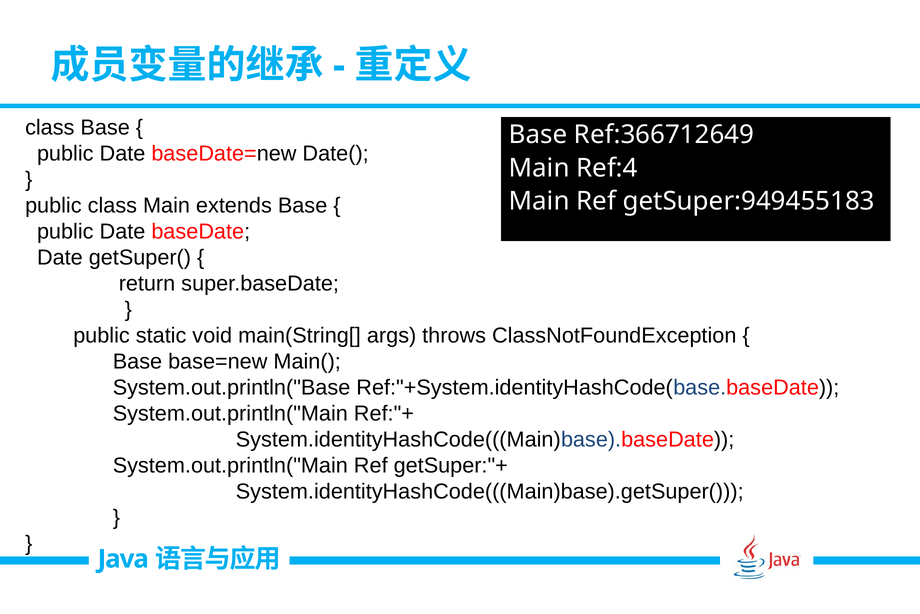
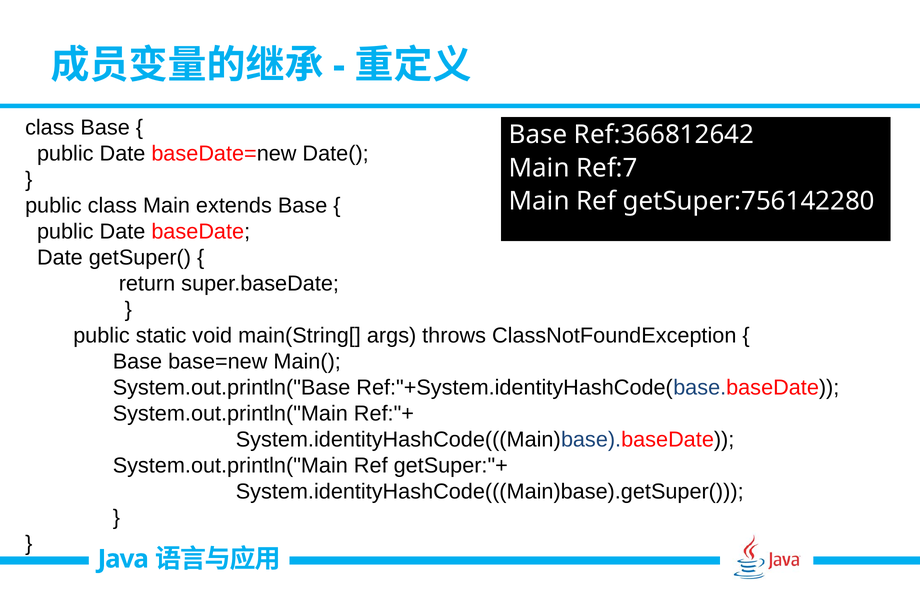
Ref:366712649: Ref:366712649 -> Ref:366812642
Ref:4: Ref:4 -> Ref:7
getSuper:949455183: getSuper:949455183 -> getSuper:756142280
